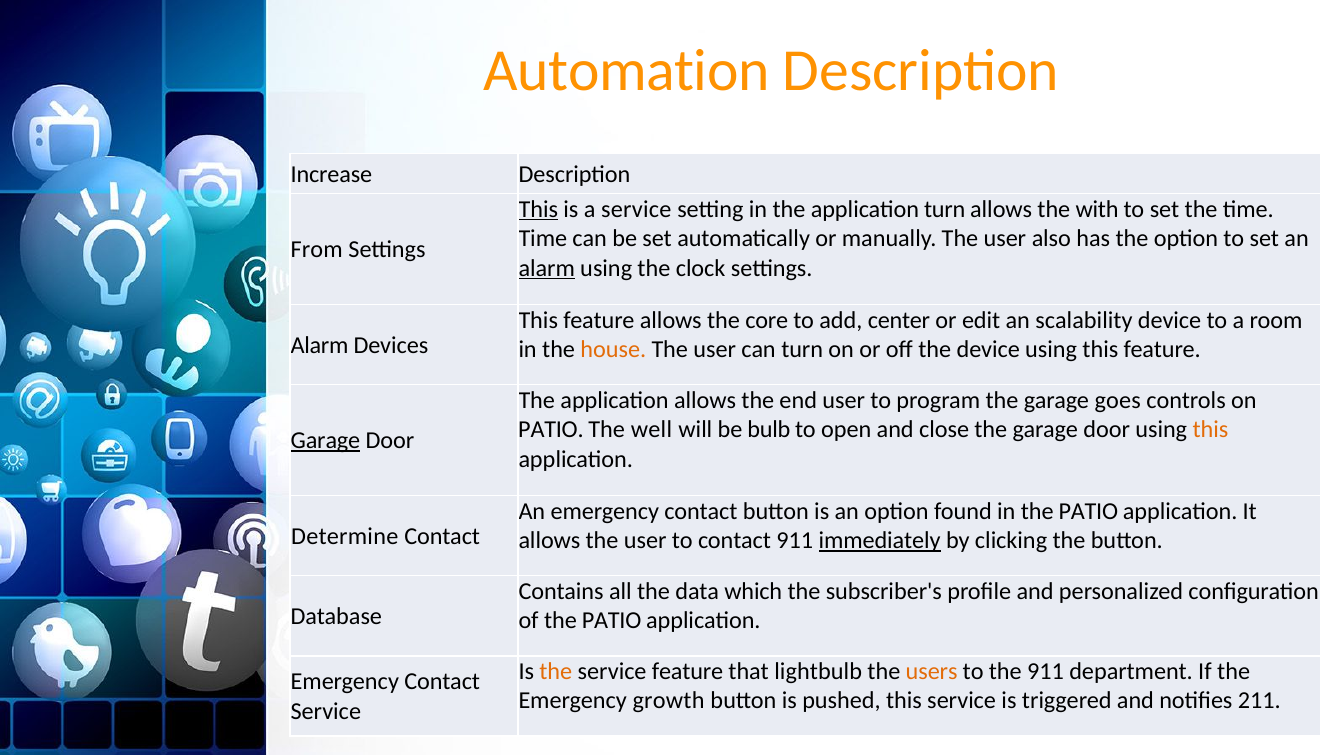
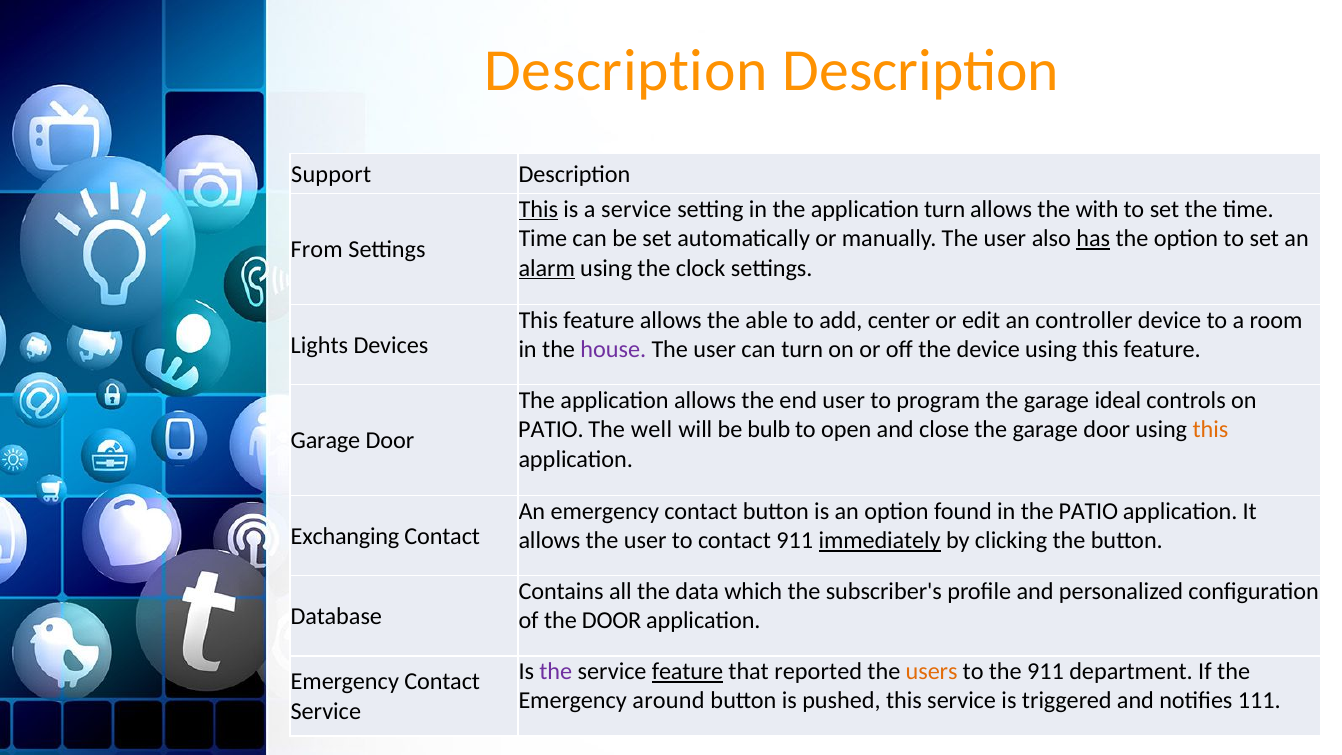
Automation at (627, 71): Automation -> Description
Increase: Increase -> Support
has underline: none -> present
core: core -> able
scalability: scalability -> controller
Alarm at (320, 345): Alarm -> Lights
house colour: orange -> purple
goes: goes -> ideal
Garage at (325, 441) underline: present -> none
Determine: Determine -> Exchanging
of the PATIO: PATIO -> DOOR
the at (556, 671) colour: orange -> purple
feature at (688, 671) underline: none -> present
lightbulb: lightbulb -> reported
growth: growth -> around
211: 211 -> 111
